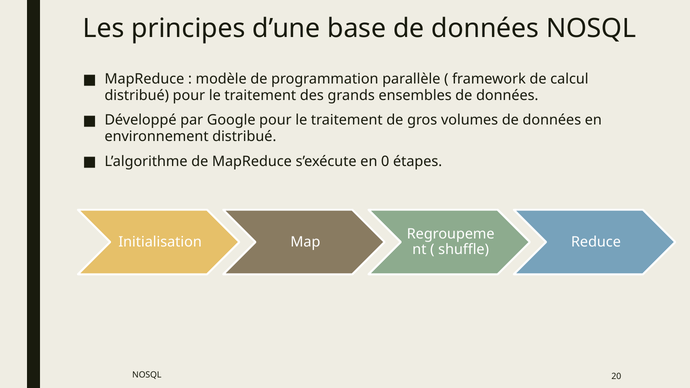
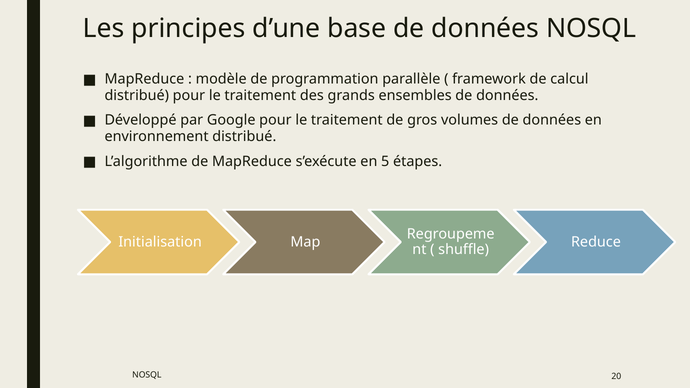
0: 0 -> 5
